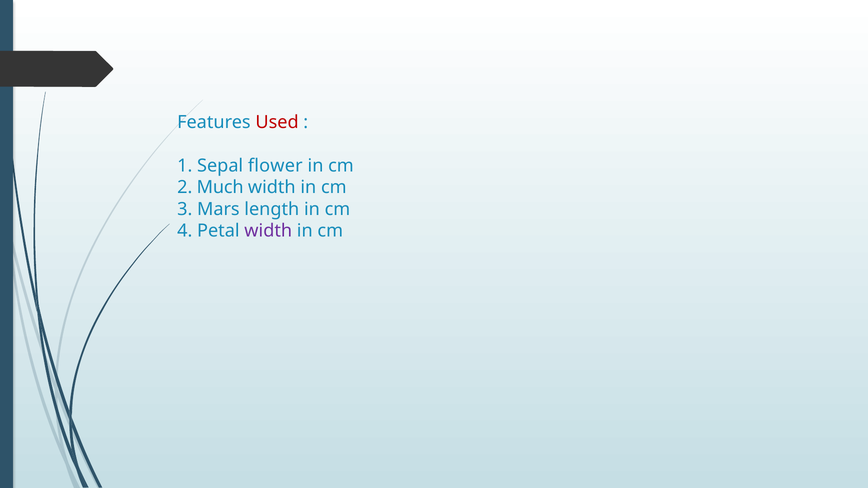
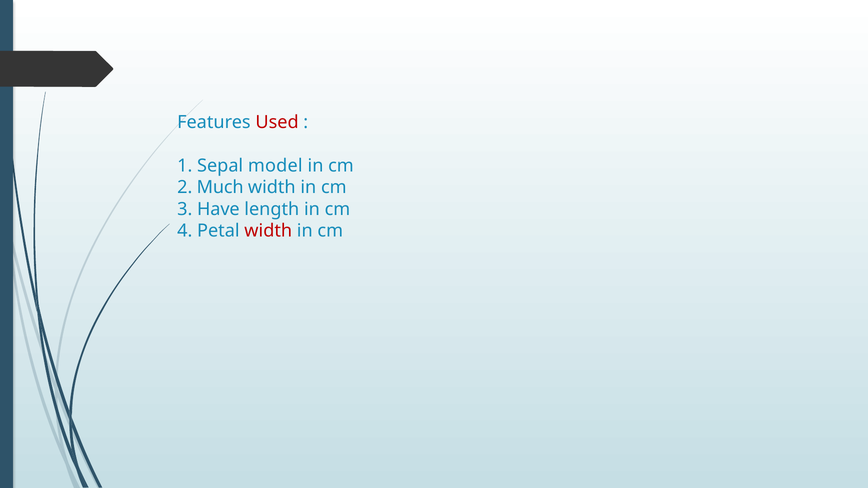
flower: flower -> model
Mars: Mars -> Have
width at (268, 231) colour: purple -> red
